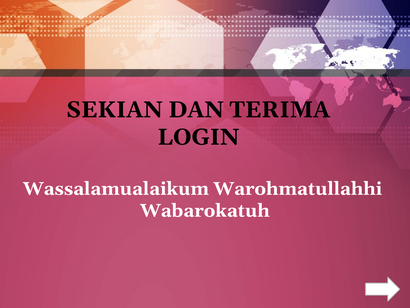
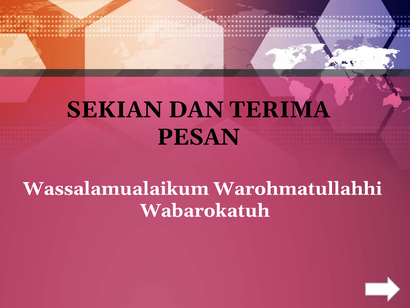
LOGIN: LOGIN -> PESAN
